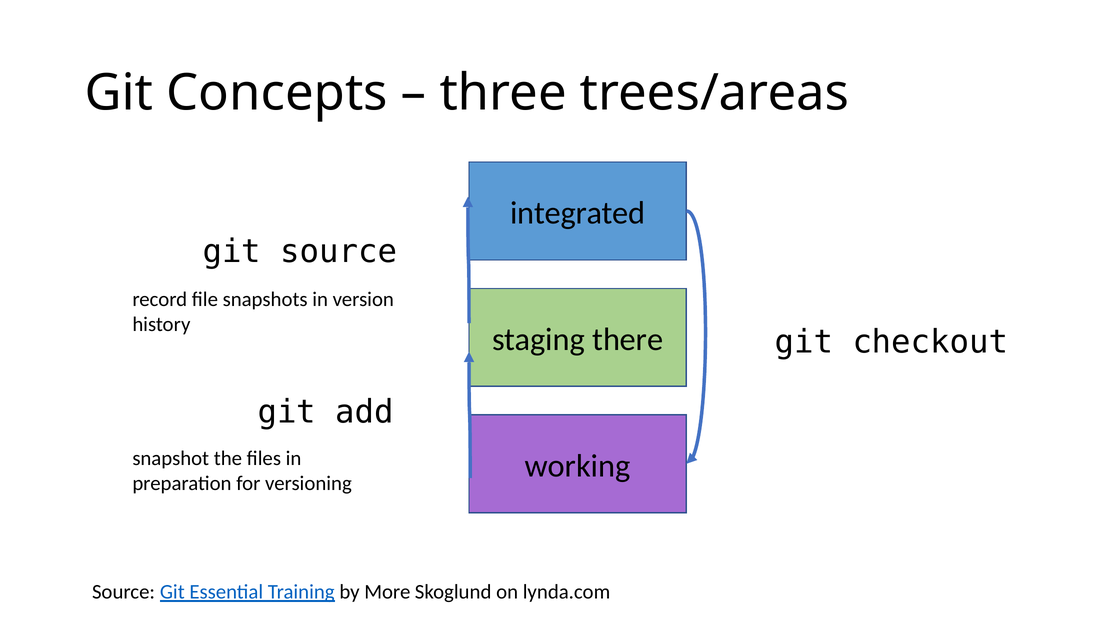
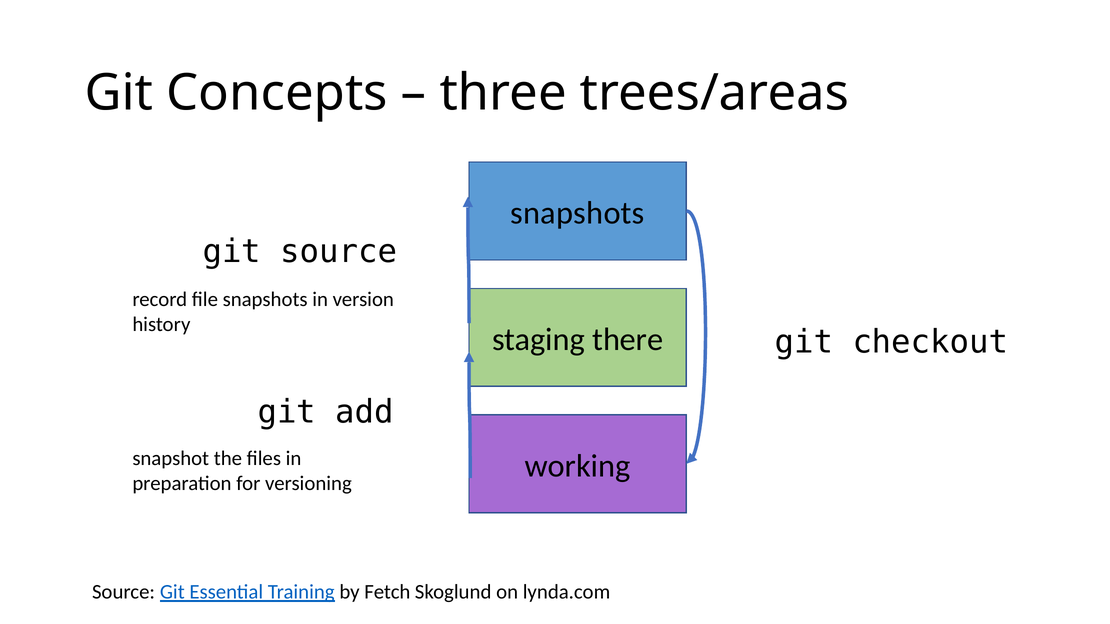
integrated at (578, 213): integrated -> snapshots
More: More -> Fetch
